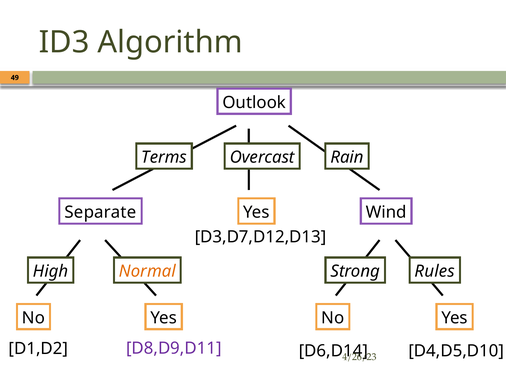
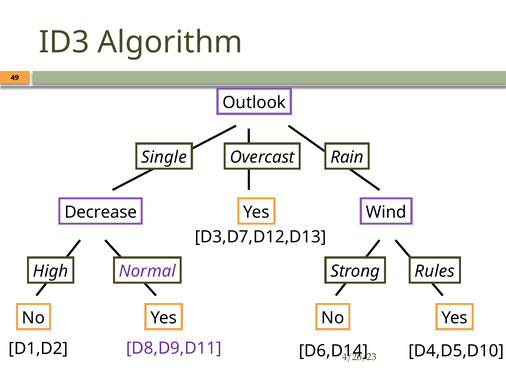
Terms: Terms -> Single
Separate: Separate -> Decrease
Normal colour: orange -> purple
